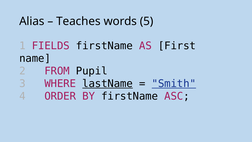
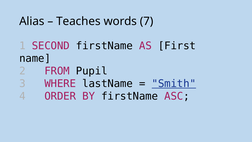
5: 5 -> 7
FIELDS: FIELDS -> SECOND
lastName underline: present -> none
